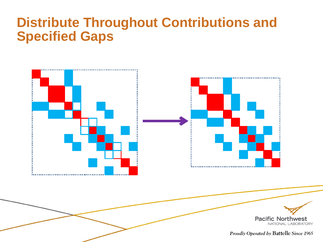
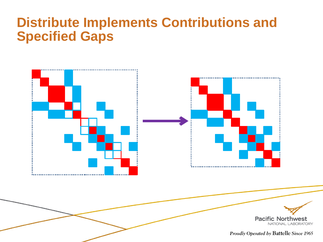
Throughout: Throughout -> Implements
